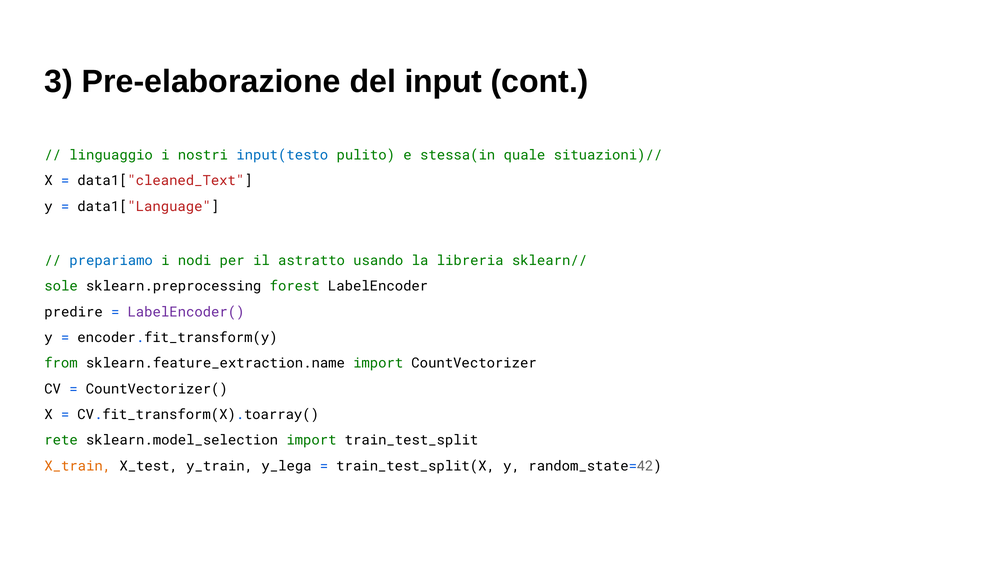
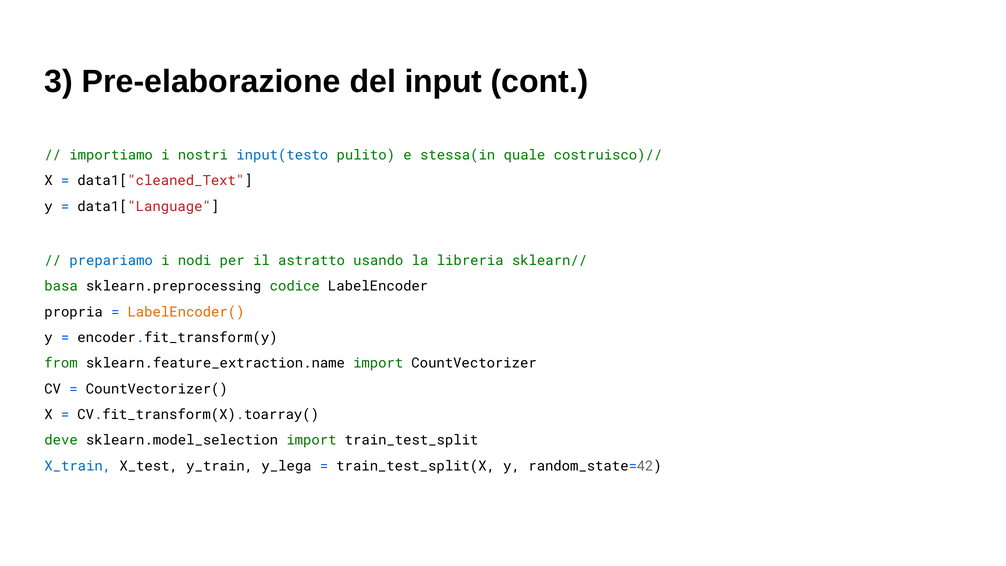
linguaggio: linguaggio -> importiamo
situazioni)//: situazioni)// -> costruisco)//
sole: sole -> basa
forest: forest -> codice
predire: predire -> propria
LabelEncoder( colour: purple -> orange
rete: rete -> deve
X_train colour: orange -> blue
